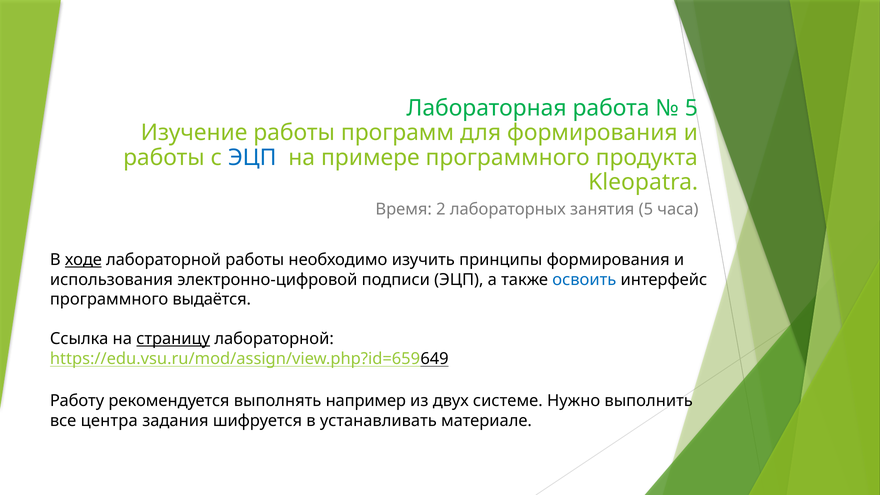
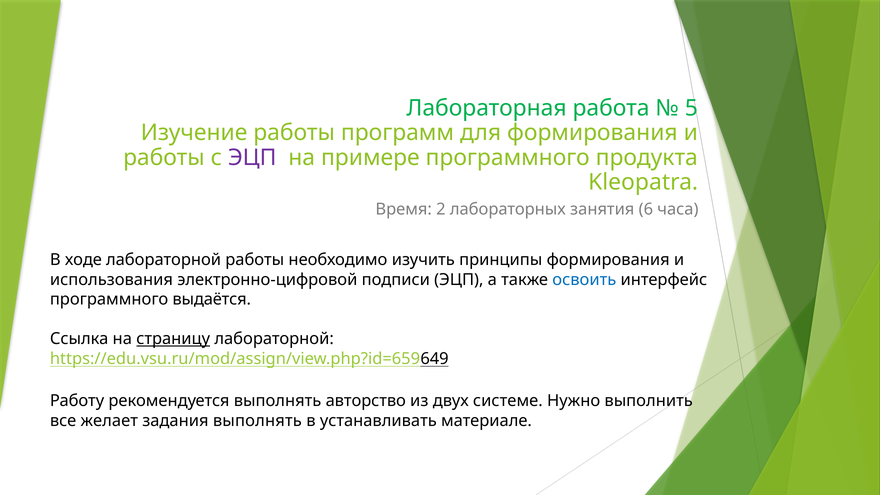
ЭЦП at (252, 158) colour: blue -> purple
занятия 5: 5 -> 6
ходе underline: present -> none
например: например -> авторство
центра: центра -> желает
задания шифруется: шифруется -> выполнять
